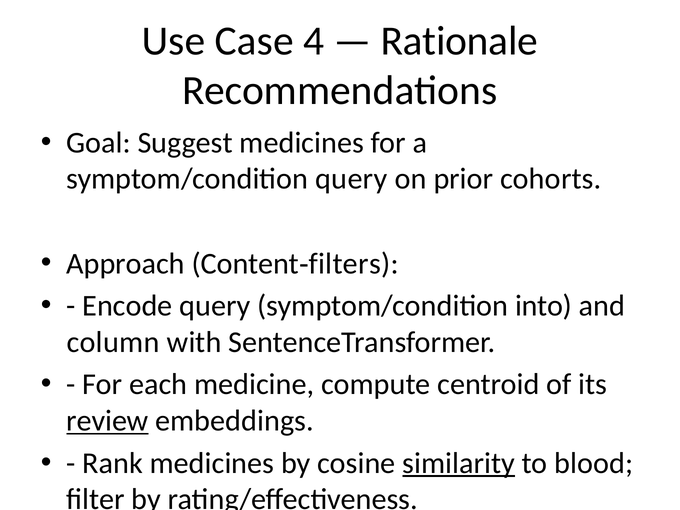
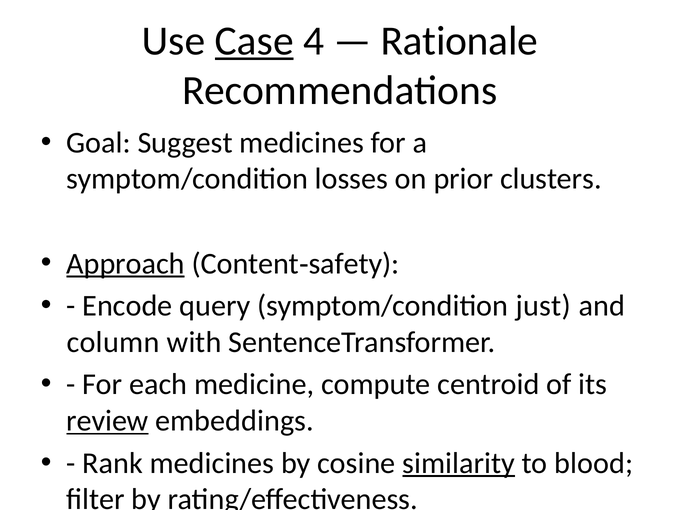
Case underline: none -> present
symptom/condition query: query -> losses
cohorts: cohorts -> clusters
Approach underline: none -> present
filters: filters -> safety
into: into -> just
